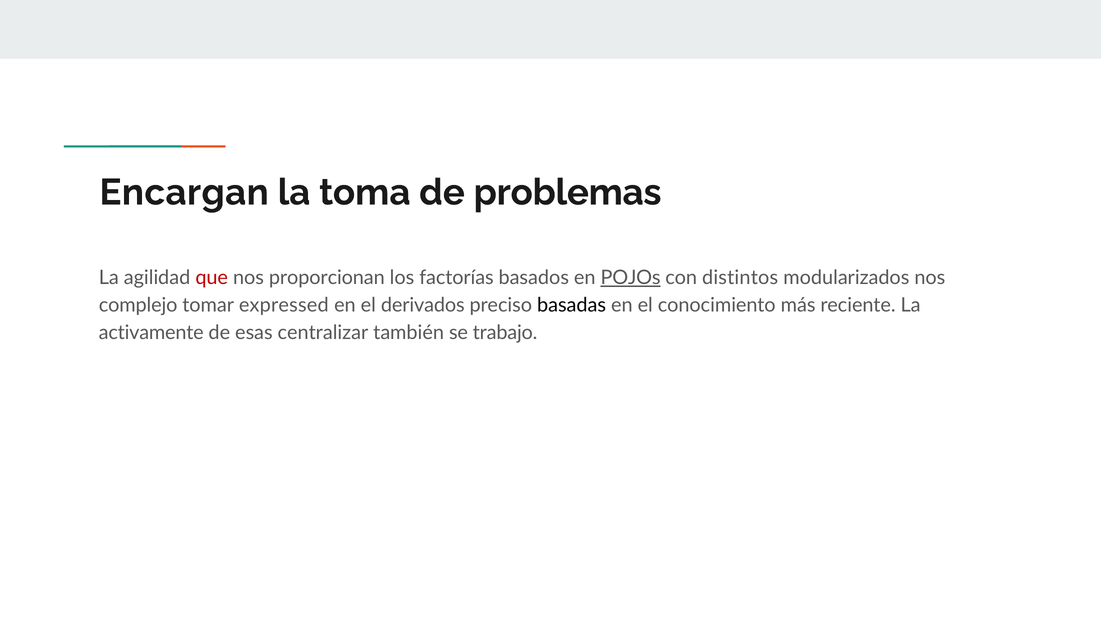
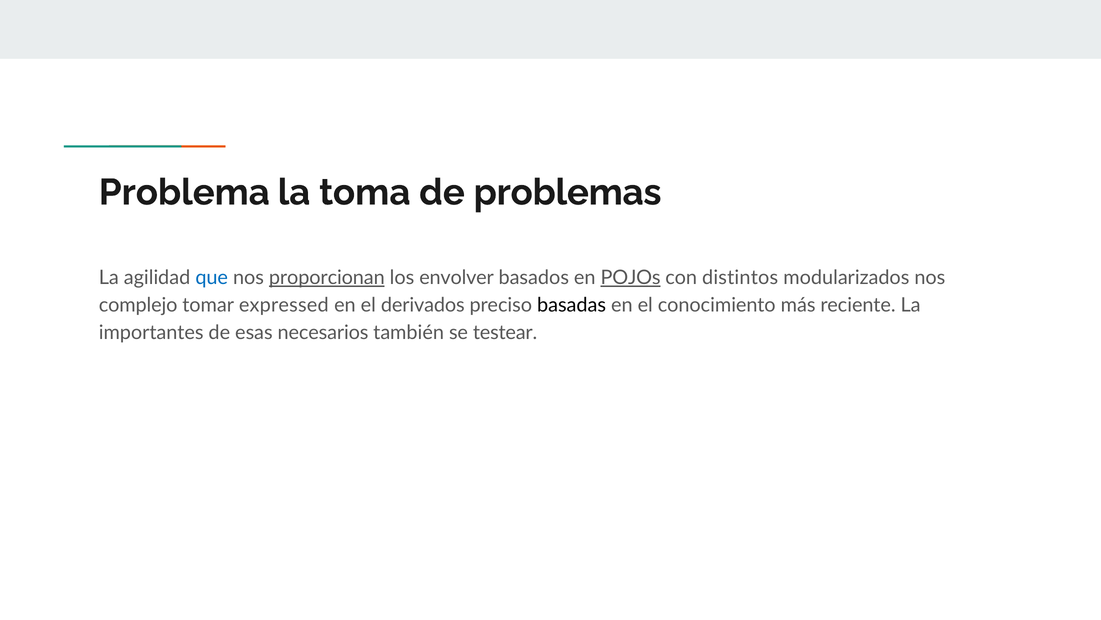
Encargan: Encargan -> Problema
que colour: red -> blue
proporcionan underline: none -> present
factorías: factorías -> envolver
activamente: activamente -> importantes
centralizar: centralizar -> necesarios
trabajo: trabajo -> testear
